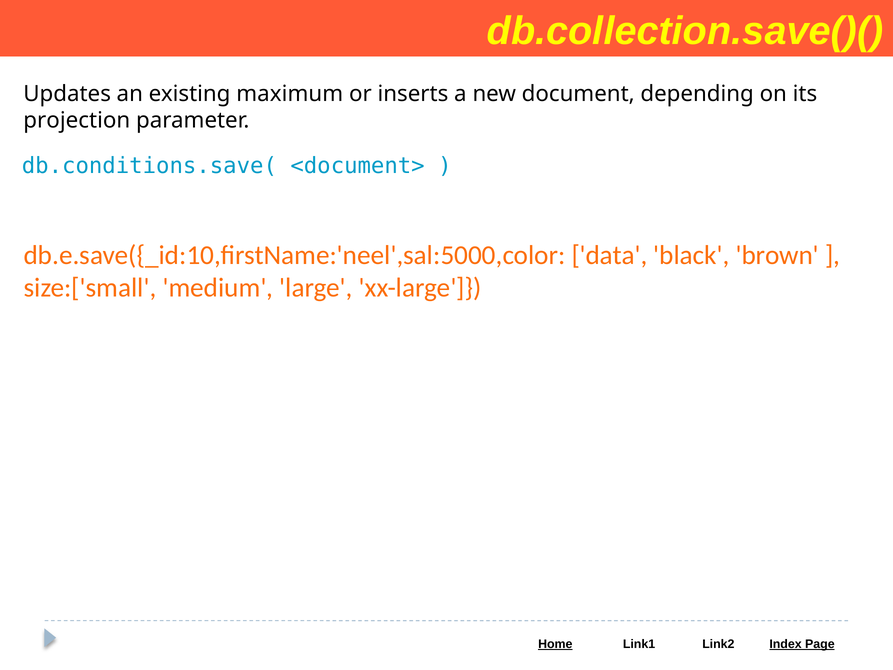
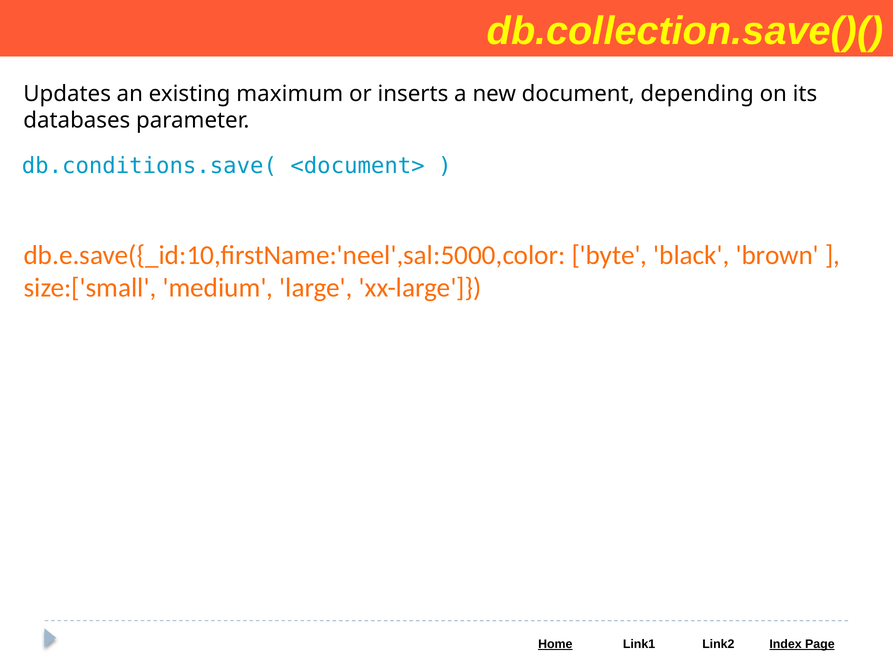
projection: projection -> databases
data: data -> byte
